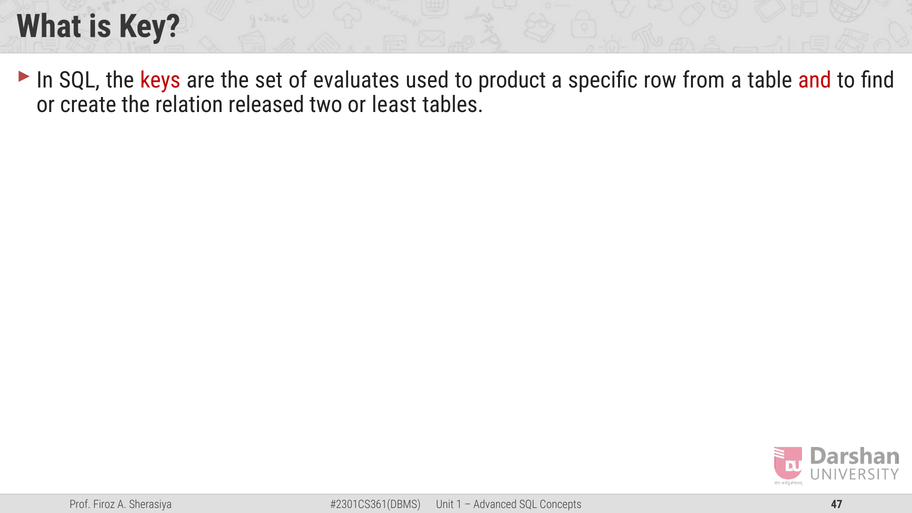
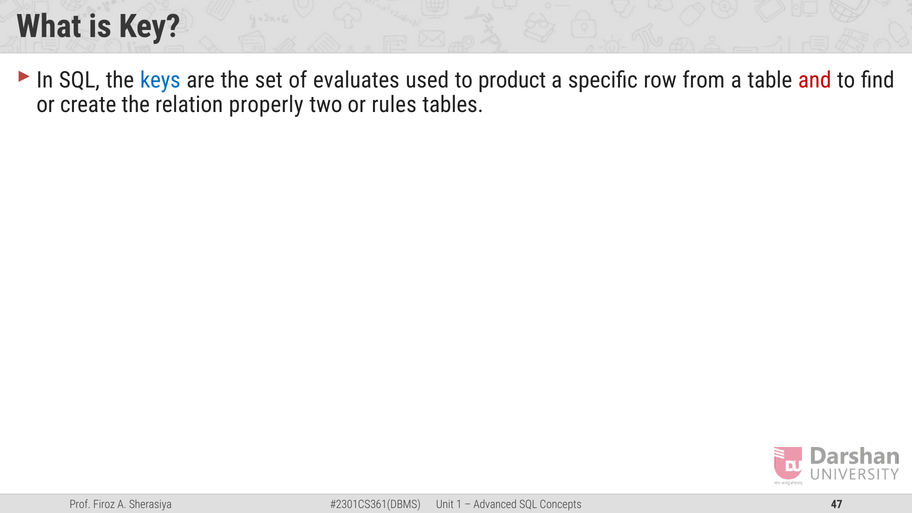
keys colour: red -> blue
released: released -> properly
least: least -> rules
